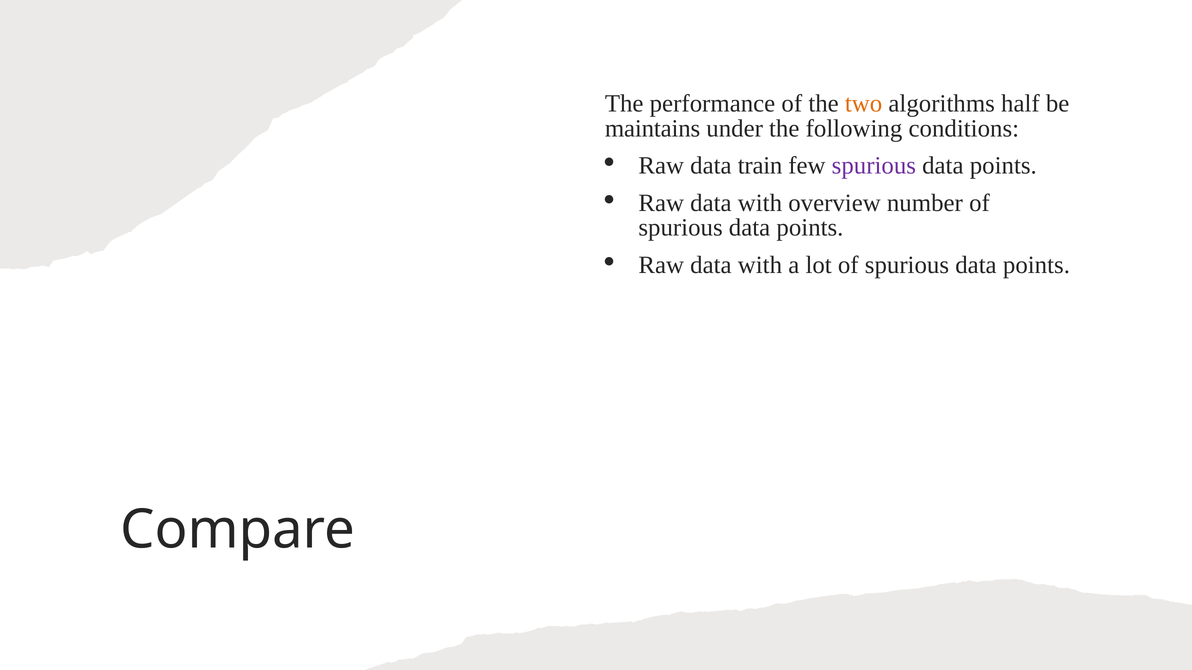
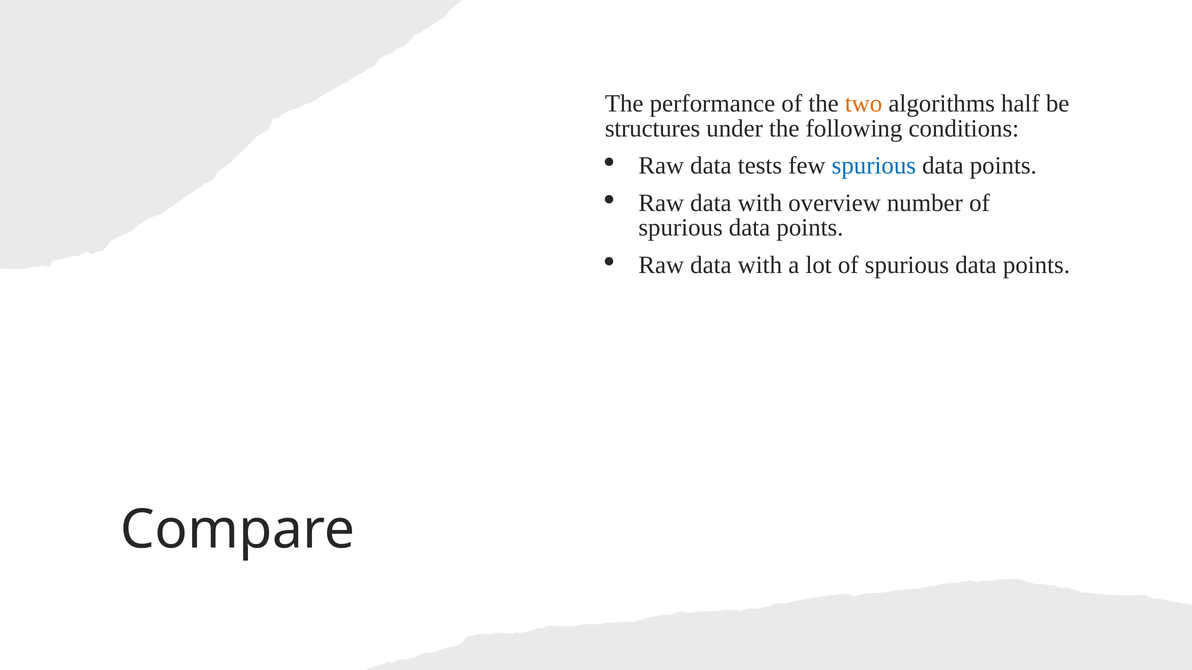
maintains: maintains -> structures
train: train -> tests
spurious at (874, 166) colour: purple -> blue
